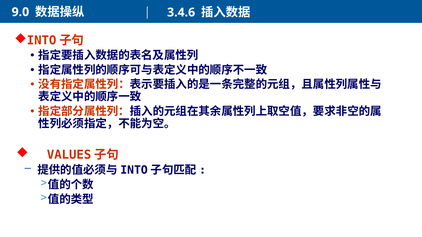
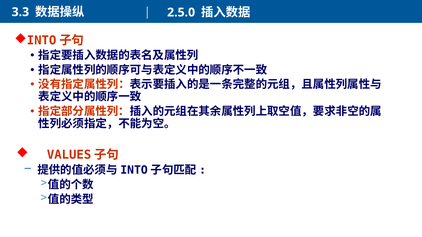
9.0: 9.0 -> 3.3
3.4.6: 3.4.6 -> 2.5.0
